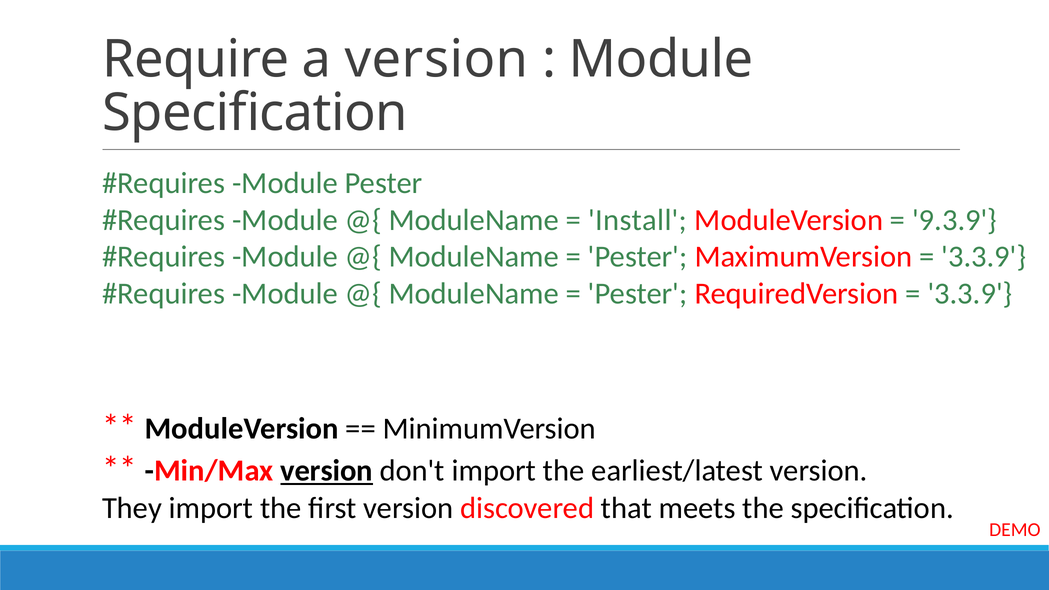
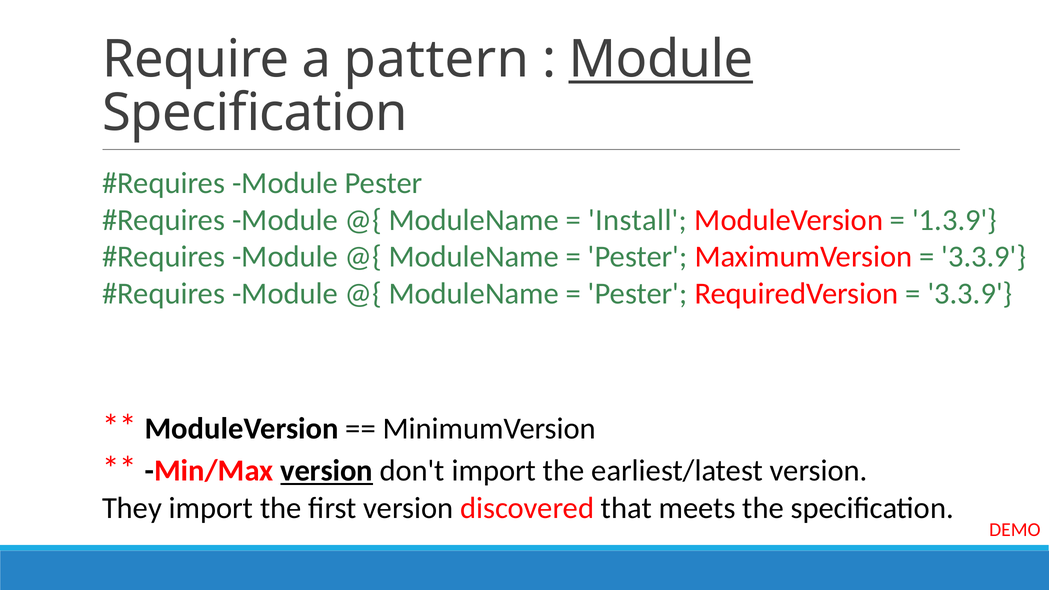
a version: version -> pattern
Module at (661, 59) underline: none -> present
9.3.9: 9.3.9 -> 1.3.9
